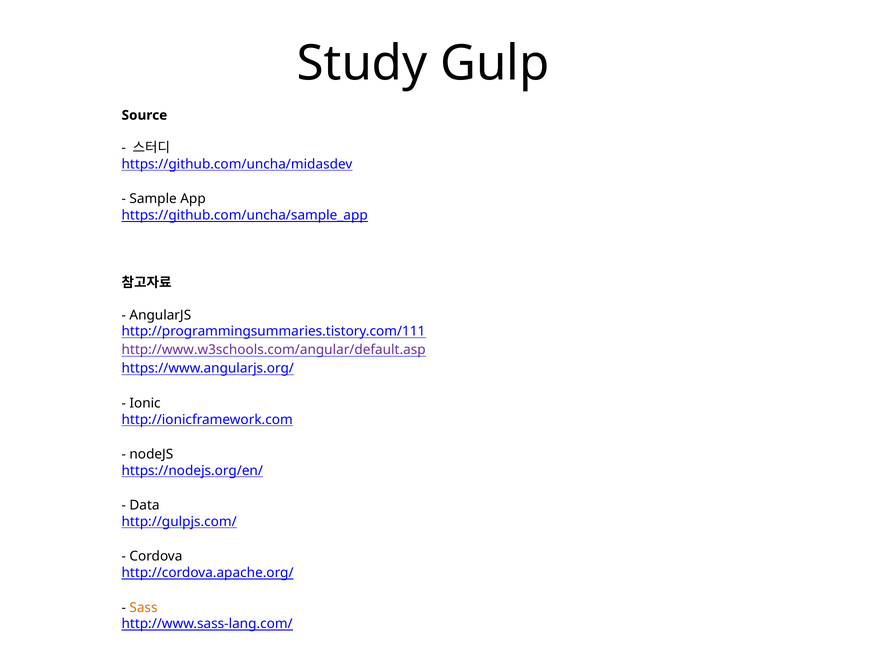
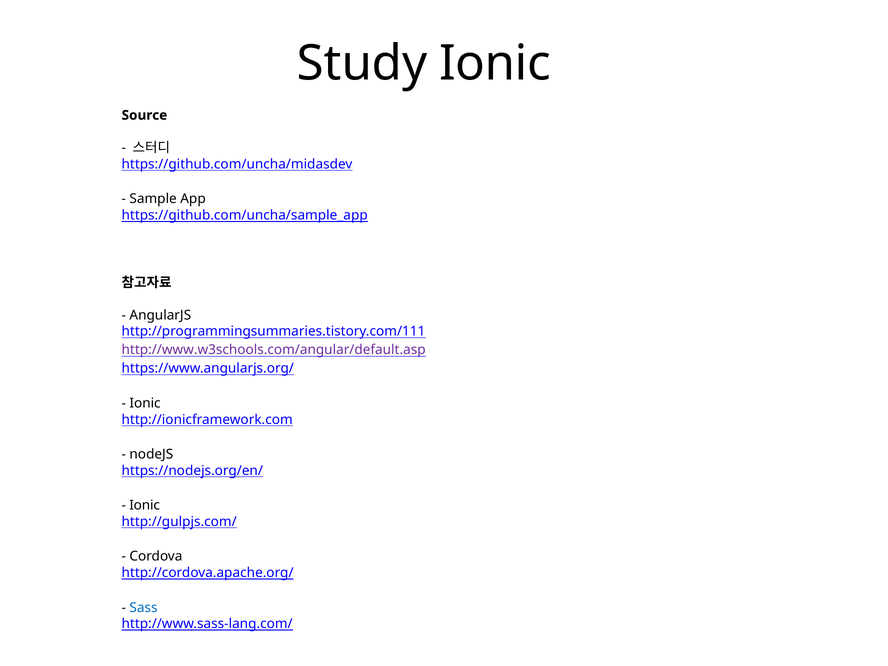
Study Gulp: Gulp -> Ionic
Data at (145, 505): Data -> Ionic
Sass colour: orange -> blue
